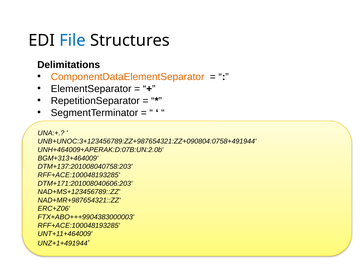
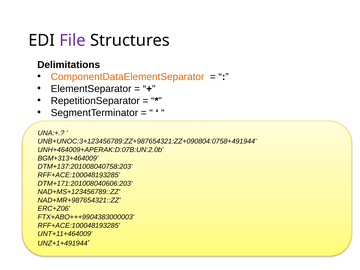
File colour: blue -> purple
